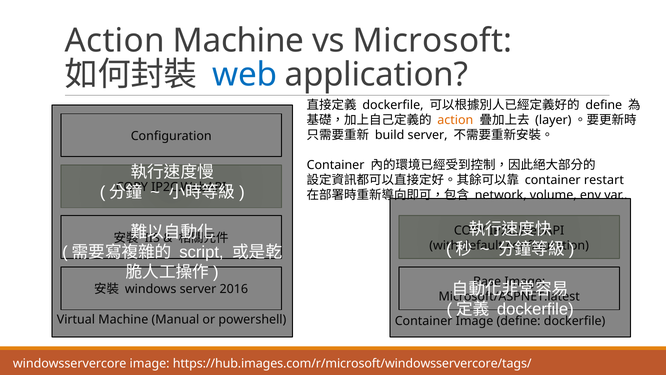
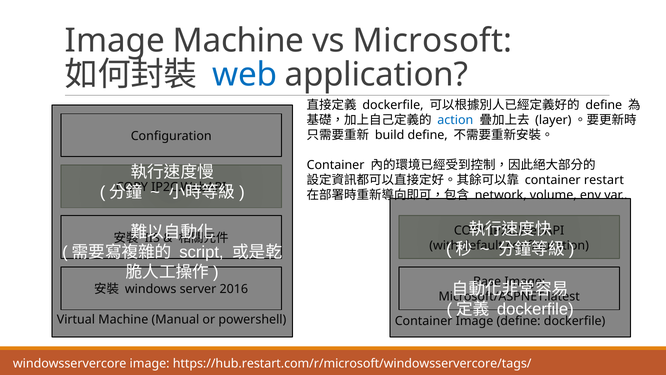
Action at (115, 41): Action -> Image
action at (455, 120) colour: orange -> blue
build server: server -> define
https://hub.images.com/r/microsoft/windowsservercore/tags/: https://hub.images.com/r/microsoft/windowsservercore/tags/ -> https://hub.restart.com/r/microsoft/windowsservercore/tags/
